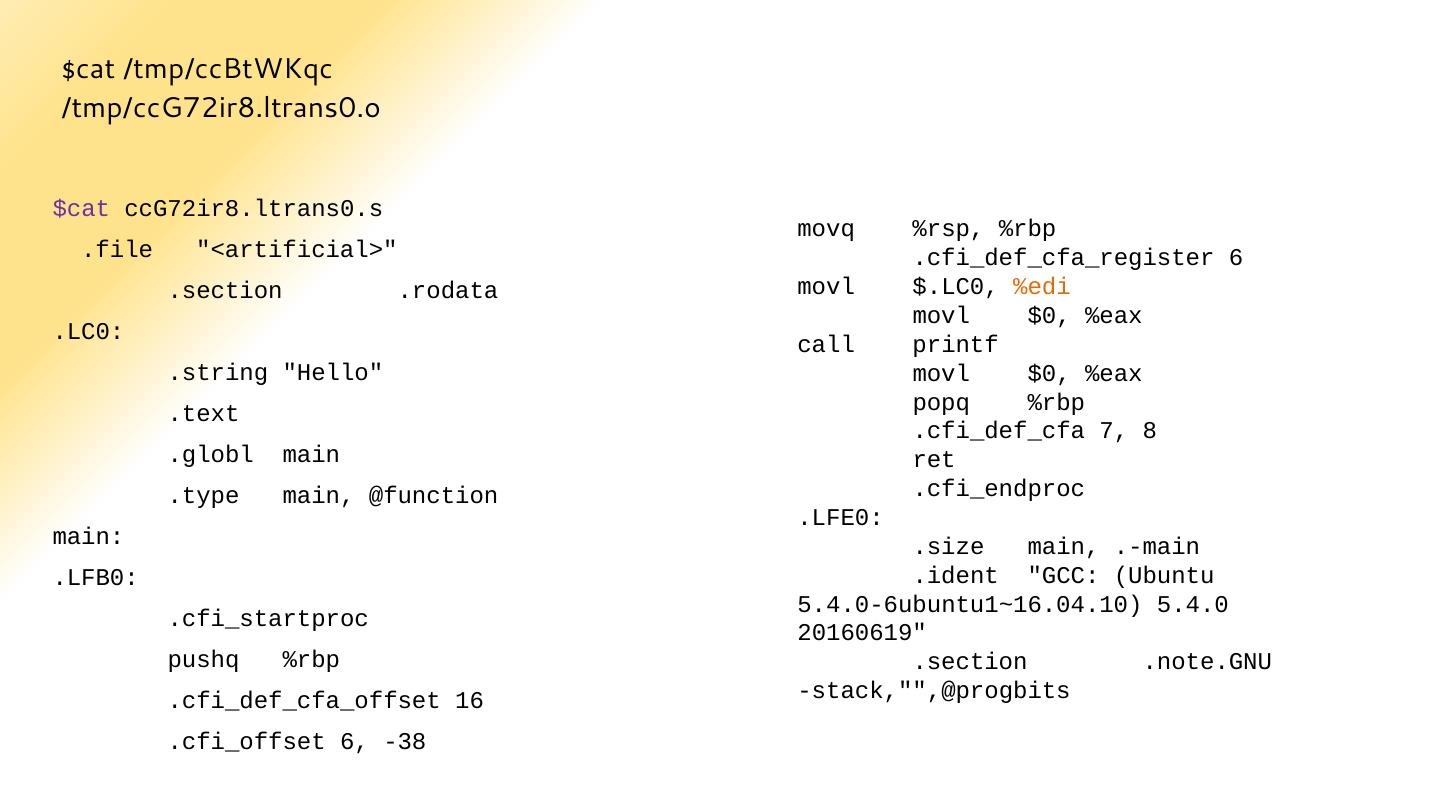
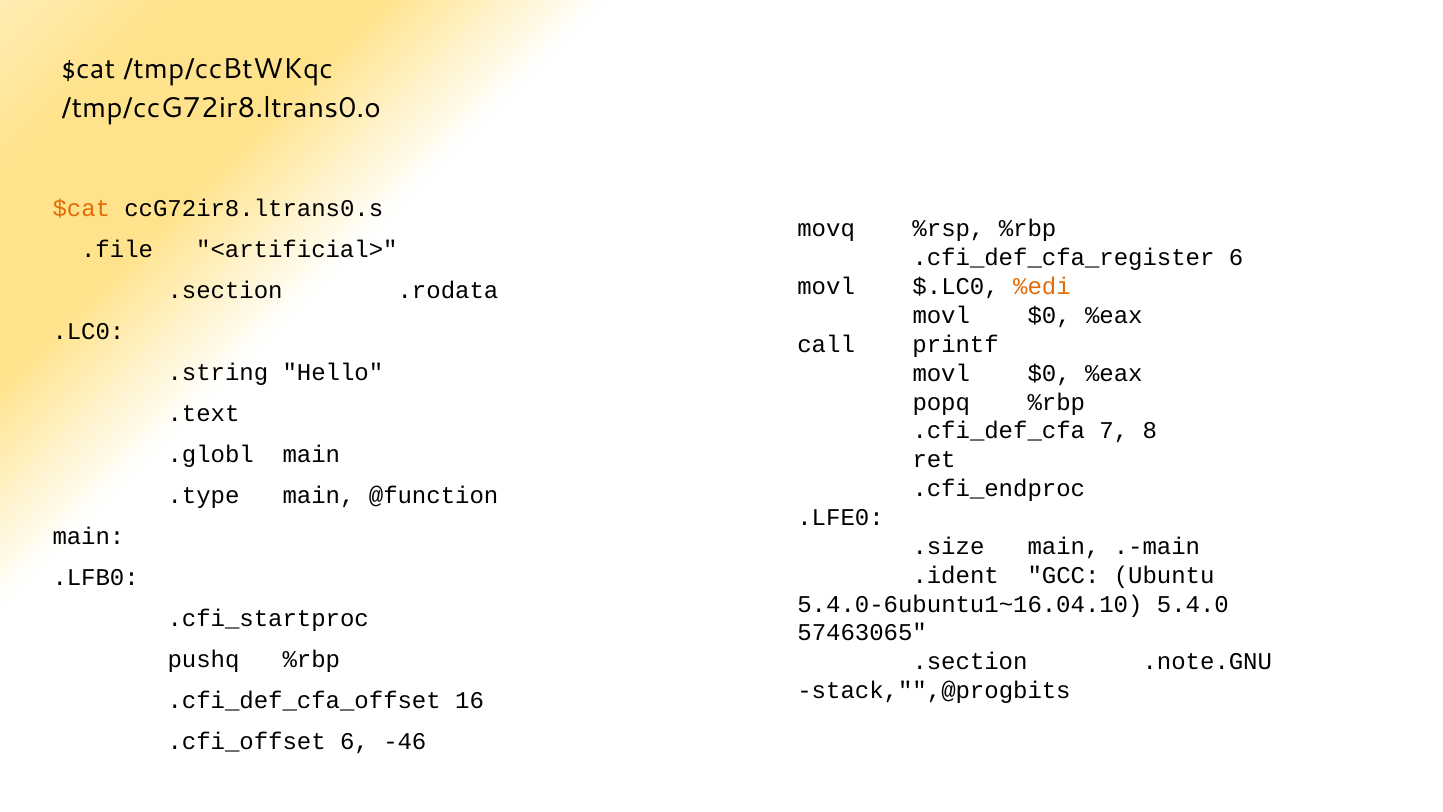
$cat at (81, 208) colour: purple -> orange
20160619: 20160619 -> 57463065
-38: -38 -> -46
